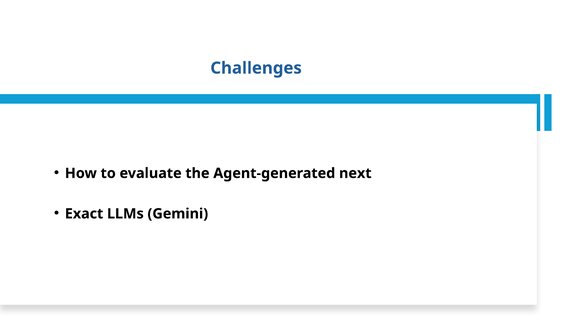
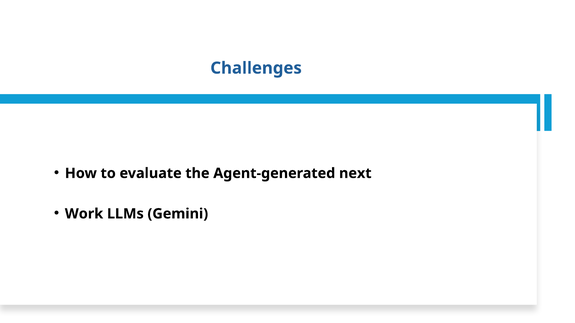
Exact: Exact -> Work
